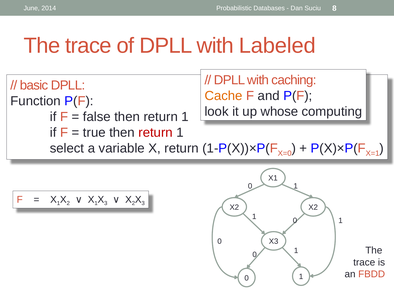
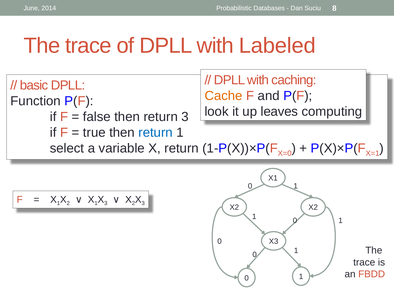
whose: whose -> leaves
false then return 1: 1 -> 3
return at (156, 133) colour: red -> blue
